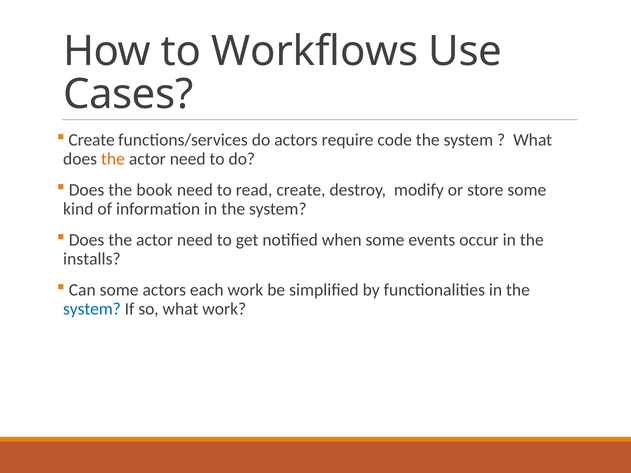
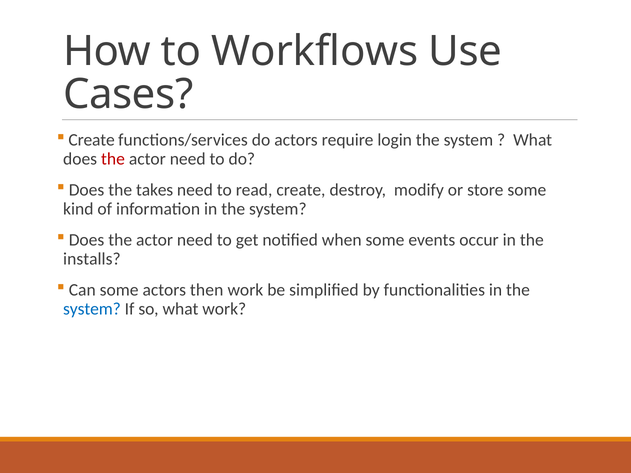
code: code -> login
the at (113, 159) colour: orange -> red
book: book -> takes
each: each -> then
